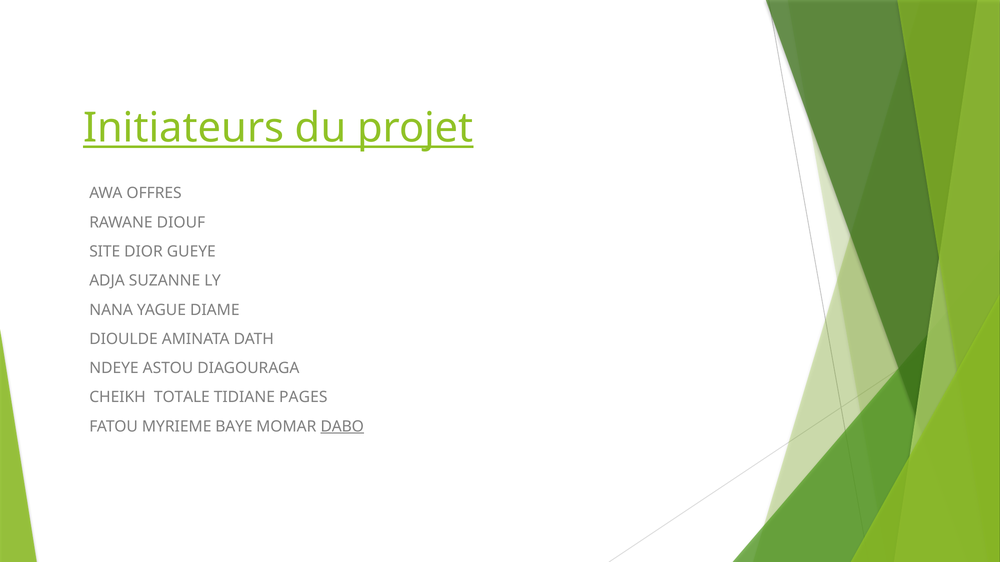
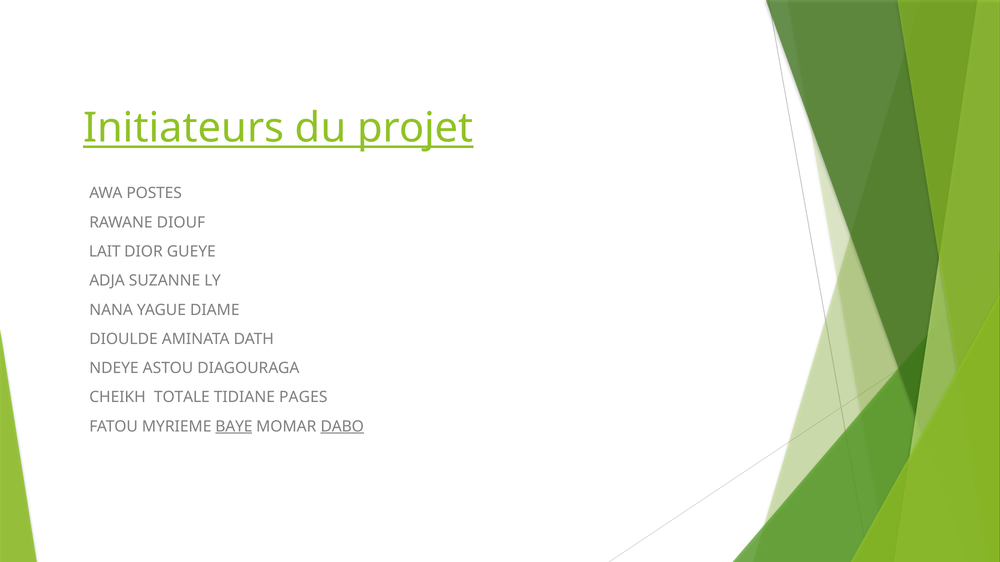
OFFRES: OFFRES -> POSTES
SITE: SITE -> LAIT
BAYE underline: none -> present
